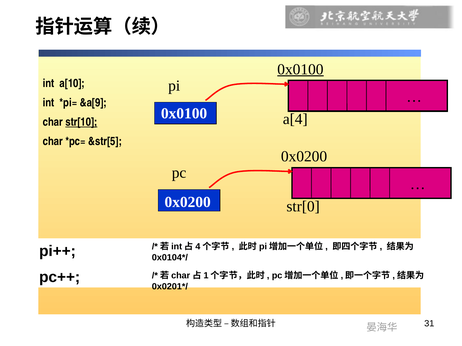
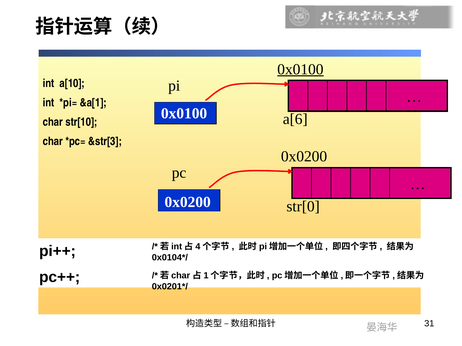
&a[9: &a[9 -> &a[1
a[4: a[4 -> a[6
str[10 underline: present -> none
&str[5: &str[5 -> &str[3
